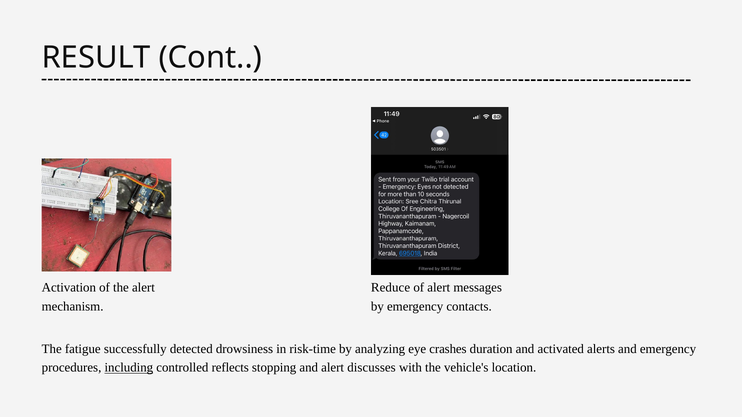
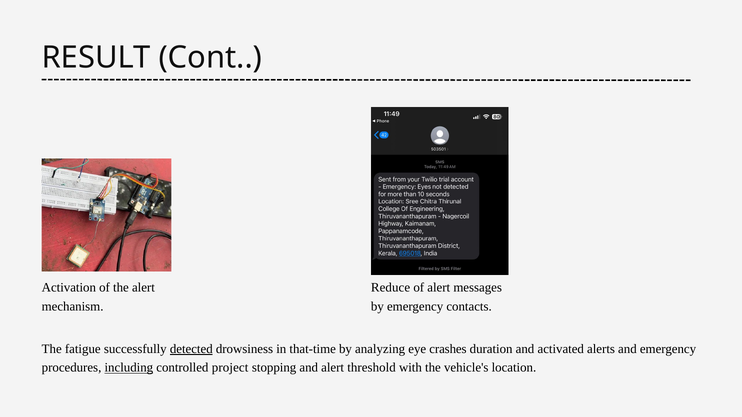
detected underline: none -> present
risk-time: risk-time -> that-time
reflects: reflects -> project
discusses: discusses -> threshold
